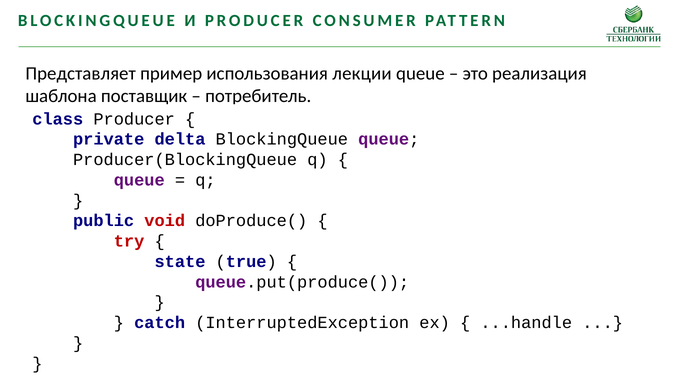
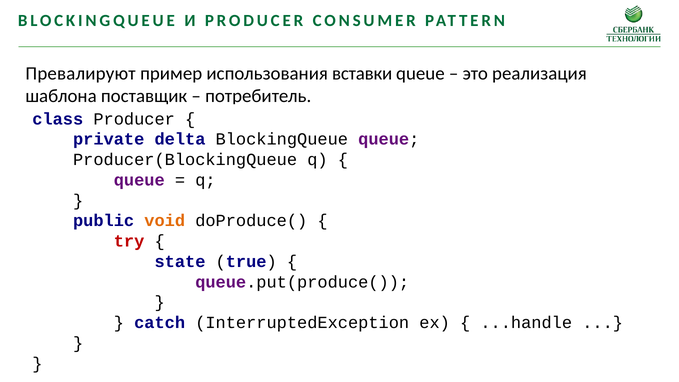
Представляет: Представляет -> Превалируют
лекции: лекции -> вставки
void colour: red -> orange
